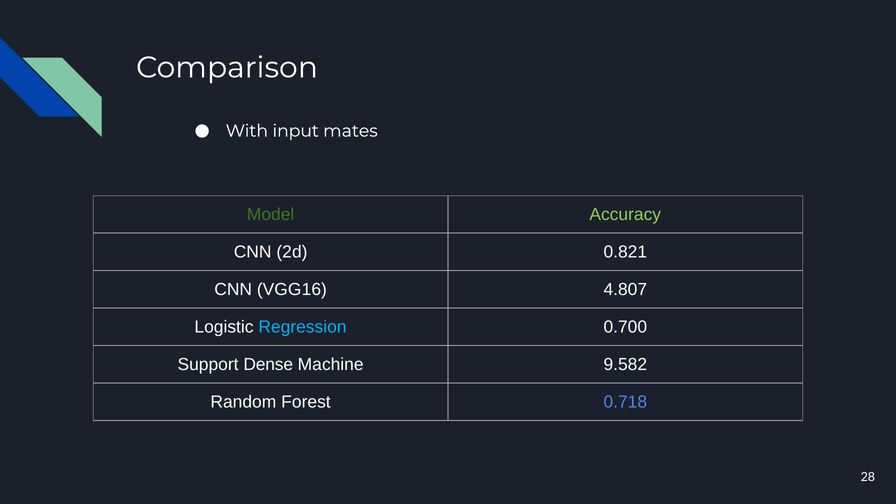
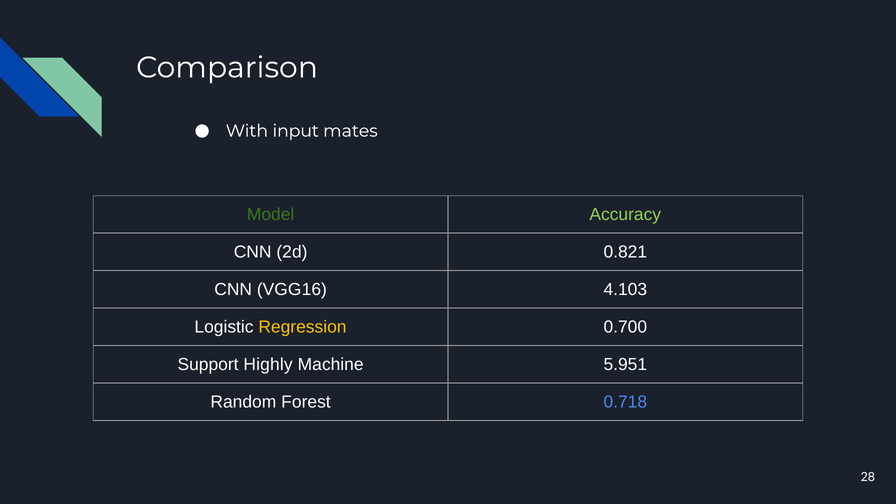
4.807: 4.807 -> 4.103
Regression colour: light blue -> yellow
Dense: Dense -> Highly
9.582: 9.582 -> 5.951
